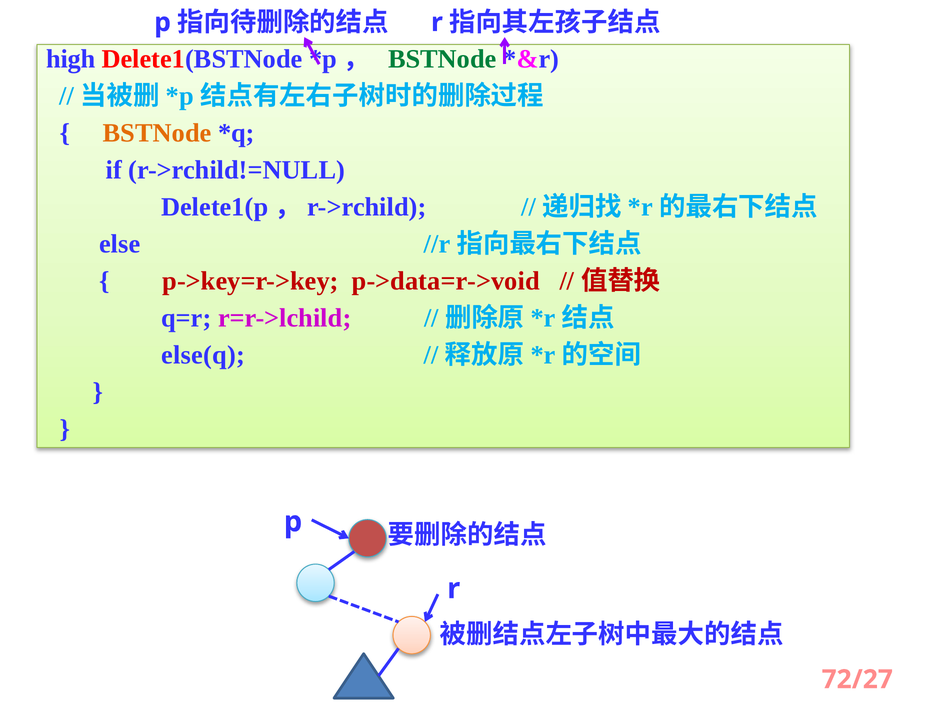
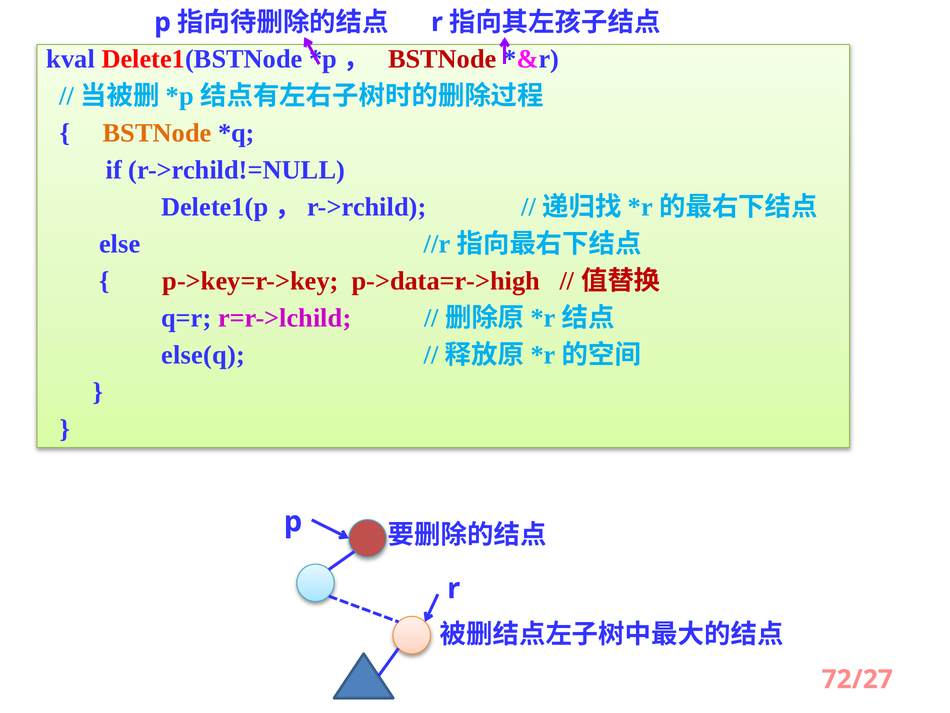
high: high -> kval
BSTNode at (442, 59) colour: green -> red
p->data=r->void: p->data=r->void -> p->data=r->high
